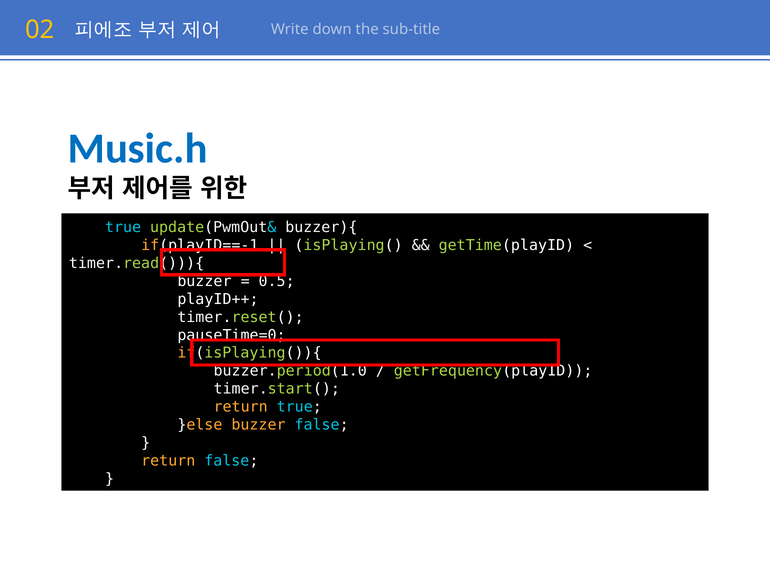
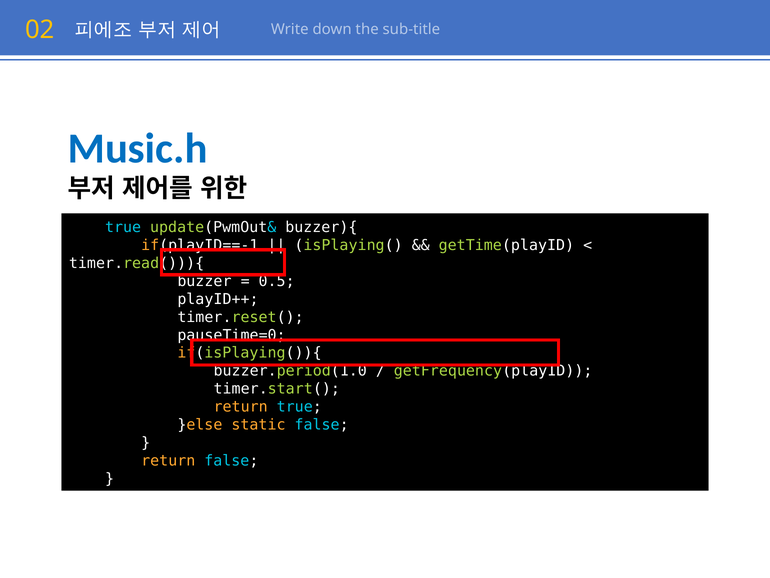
}else buzzer: buzzer -> static
